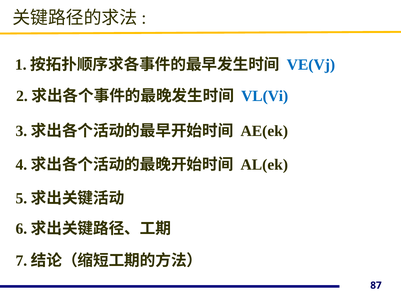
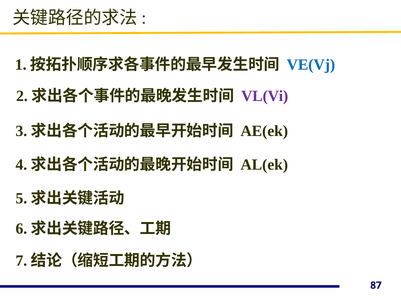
VL(Vi colour: blue -> purple
